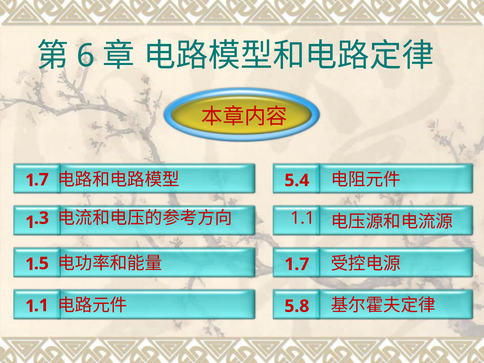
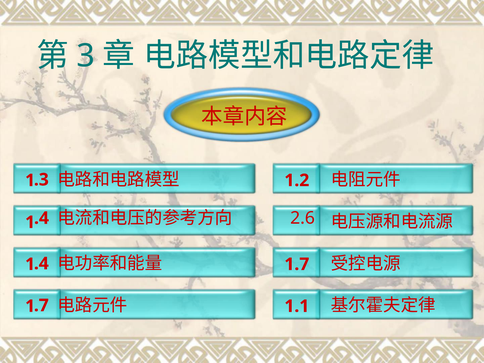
6: 6 -> 3
.7: .7 -> .3
5.4: 5.4 -> 1.2
.3 at (41, 218): .3 -> .4
1.1: 1.1 -> 2.6
.5 at (41, 264): .5 -> .4
.1: .1 -> .7
5.8: 5.8 -> 1.1
